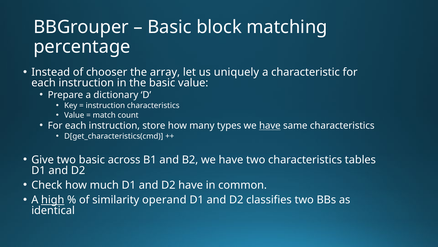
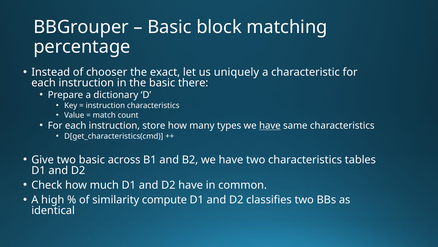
array: array -> exact
basic value: value -> there
high underline: present -> none
operand: operand -> compute
